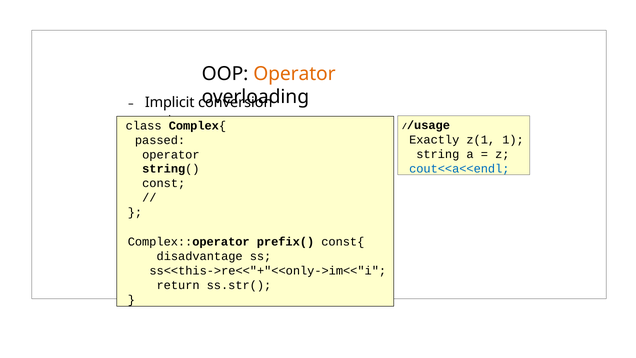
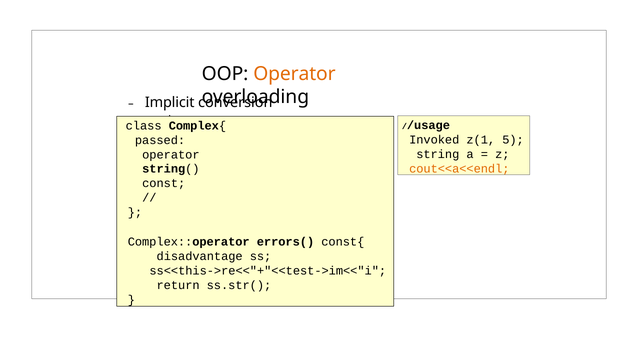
Exactly: Exactly -> Invoked
1: 1 -> 5
cout<<a<<endl colour: blue -> orange
prefix(: prefix( -> errors(
ss<<this->re<<"+"<<only->im<<"i: ss<<this->re<<"+"<<only->im<<"i -> ss<<this->re<<"+"<<test->im<<"i
